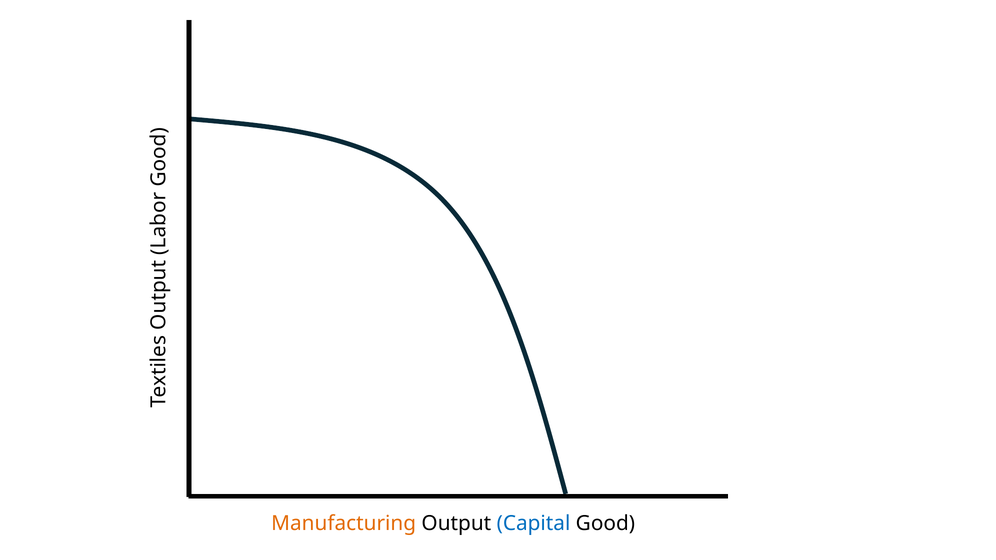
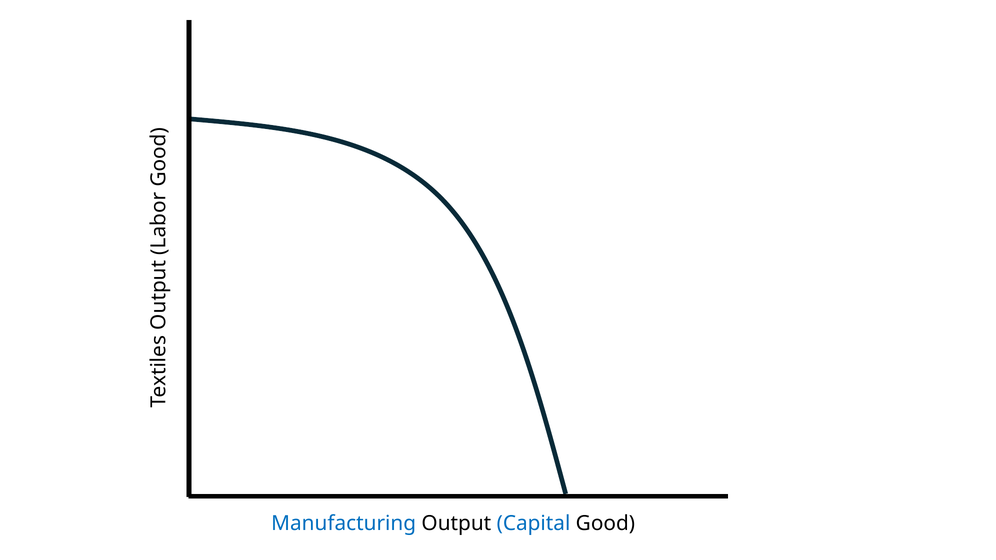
Manufacturing colour: orange -> blue
